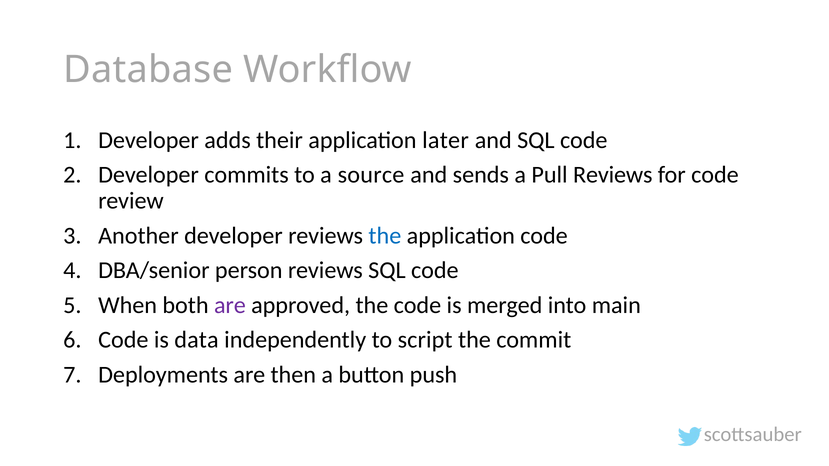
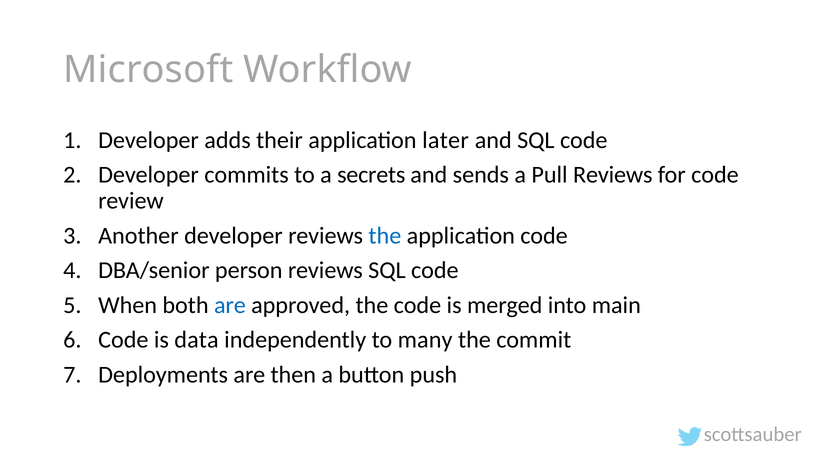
Database: Database -> Microsoft
source: source -> secrets
are at (230, 305) colour: purple -> blue
script: script -> many
